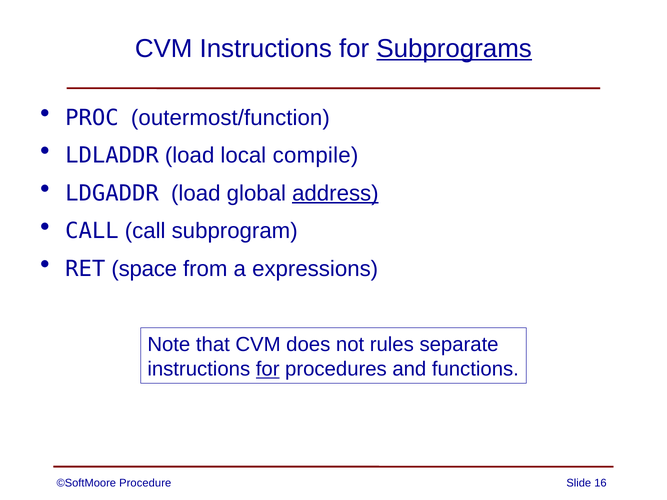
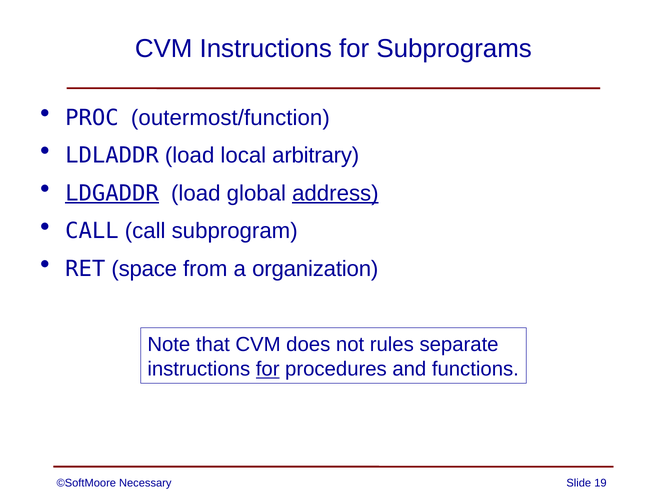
Subprograms underline: present -> none
compile: compile -> arbitrary
LDGADDR underline: none -> present
expressions: expressions -> organization
Procedure: Procedure -> Necessary
16: 16 -> 19
